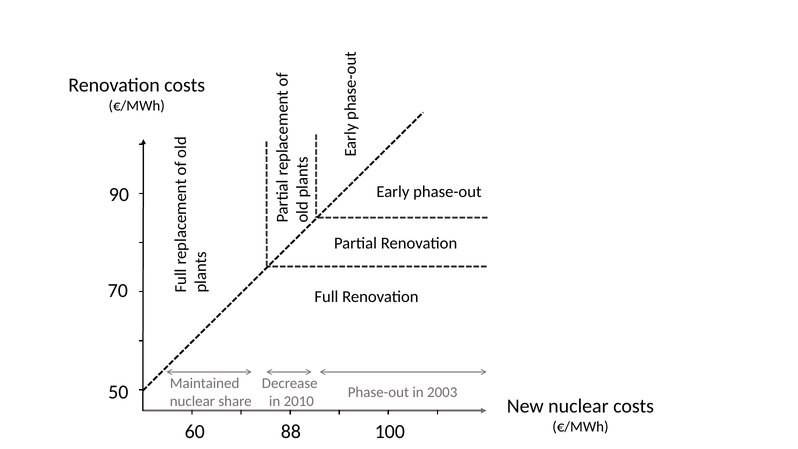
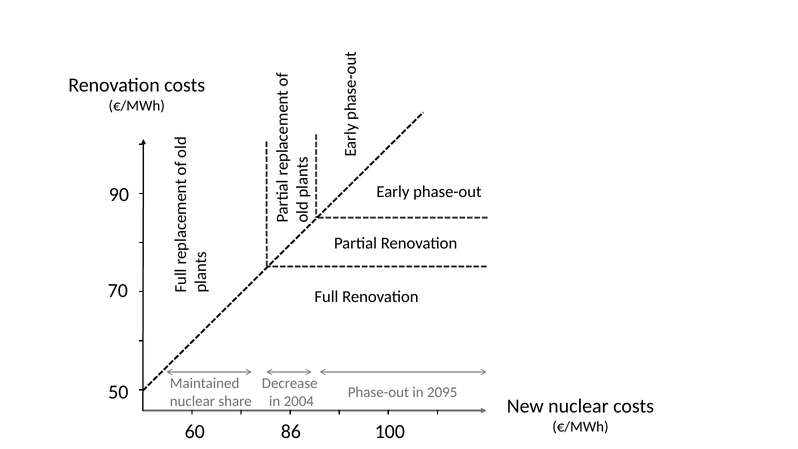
2003: 2003 -> 2095
2010: 2010 -> 2004
88: 88 -> 86
